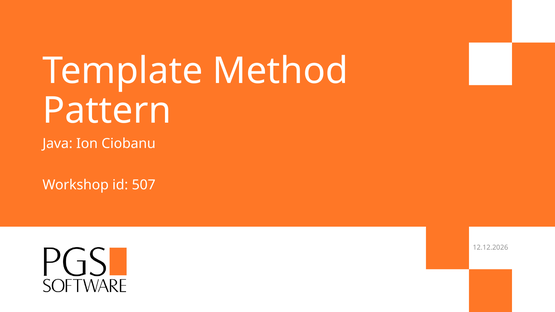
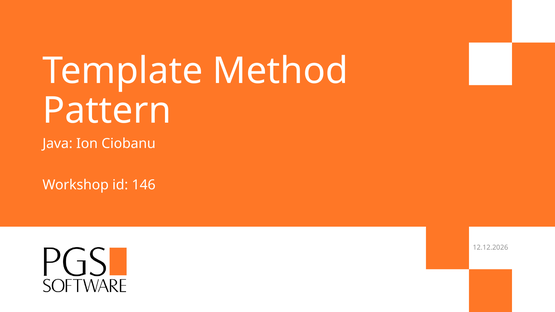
507: 507 -> 146
